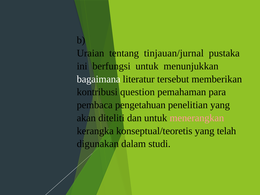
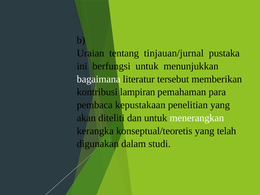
question: question -> lampiran
pengetahuan: pengetahuan -> kepustakaan
menerangkan colour: pink -> white
